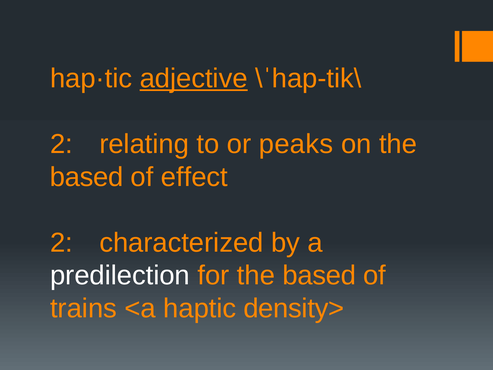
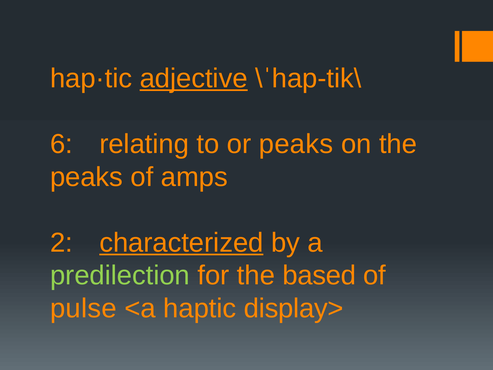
2 at (61, 144): 2 -> 6
based at (87, 177): based -> peaks
effect: effect -> amps
characterized underline: none -> present
predilection colour: white -> light green
trains: trains -> pulse
density>: density> -> display>
